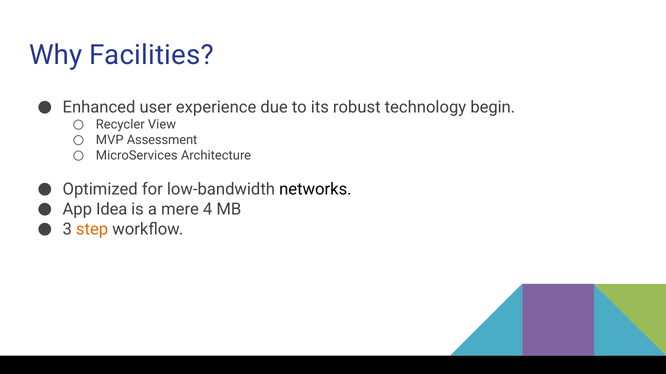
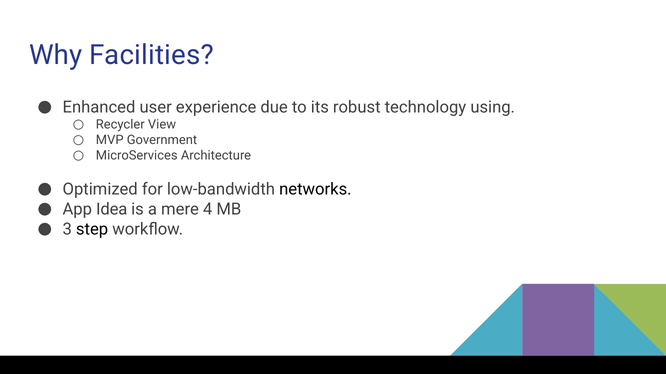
begin: begin -> using
Assessment: Assessment -> Government
step colour: orange -> black
